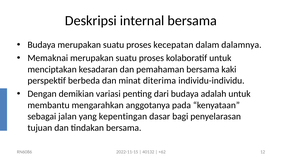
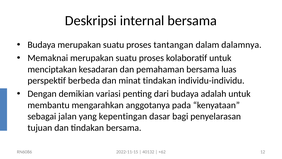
kecepatan: kecepatan -> tantangan
kaki: kaki -> luas
minat diterima: diterima -> tindakan
